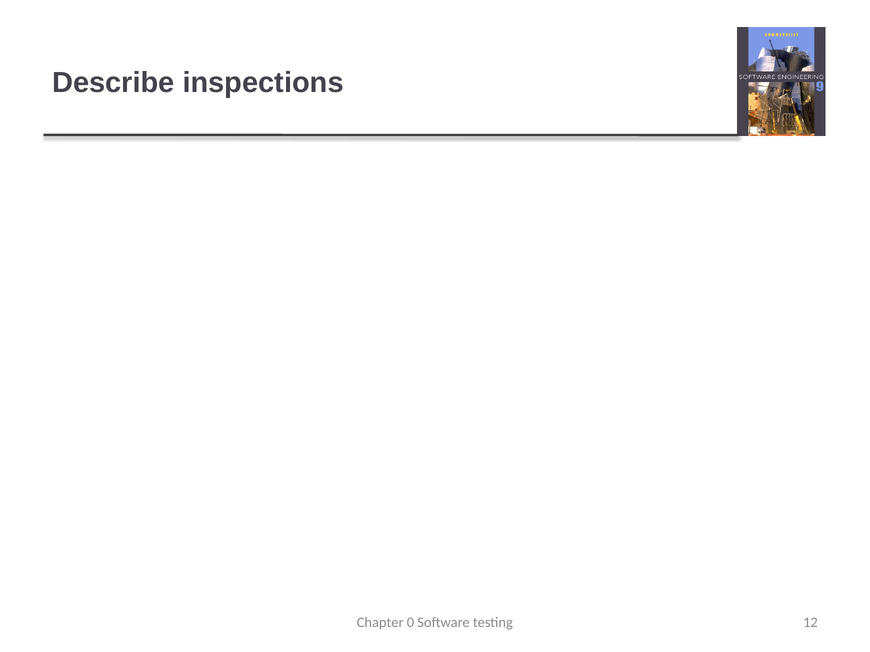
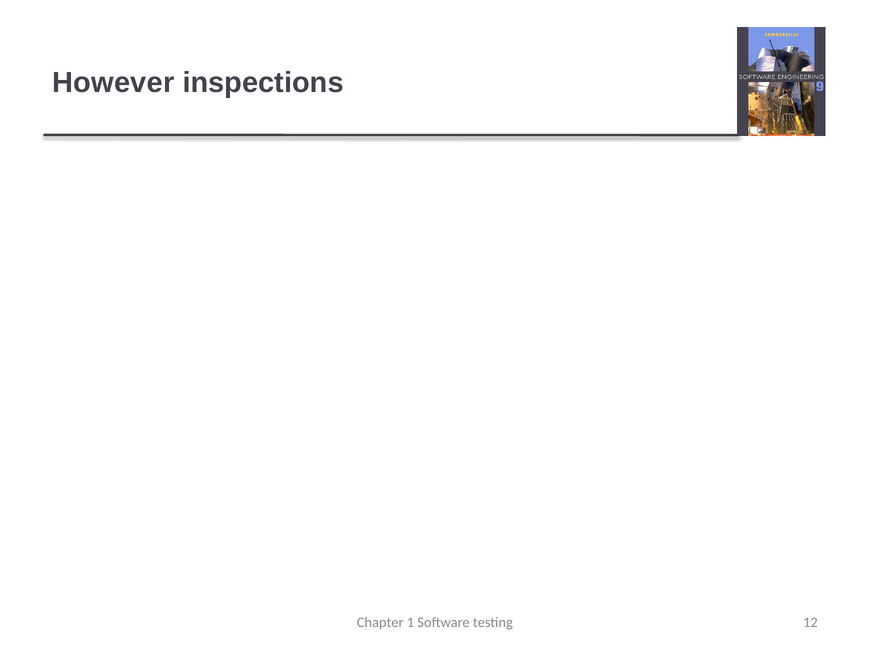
Describe: Describe -> However
0: 0 -> 1
